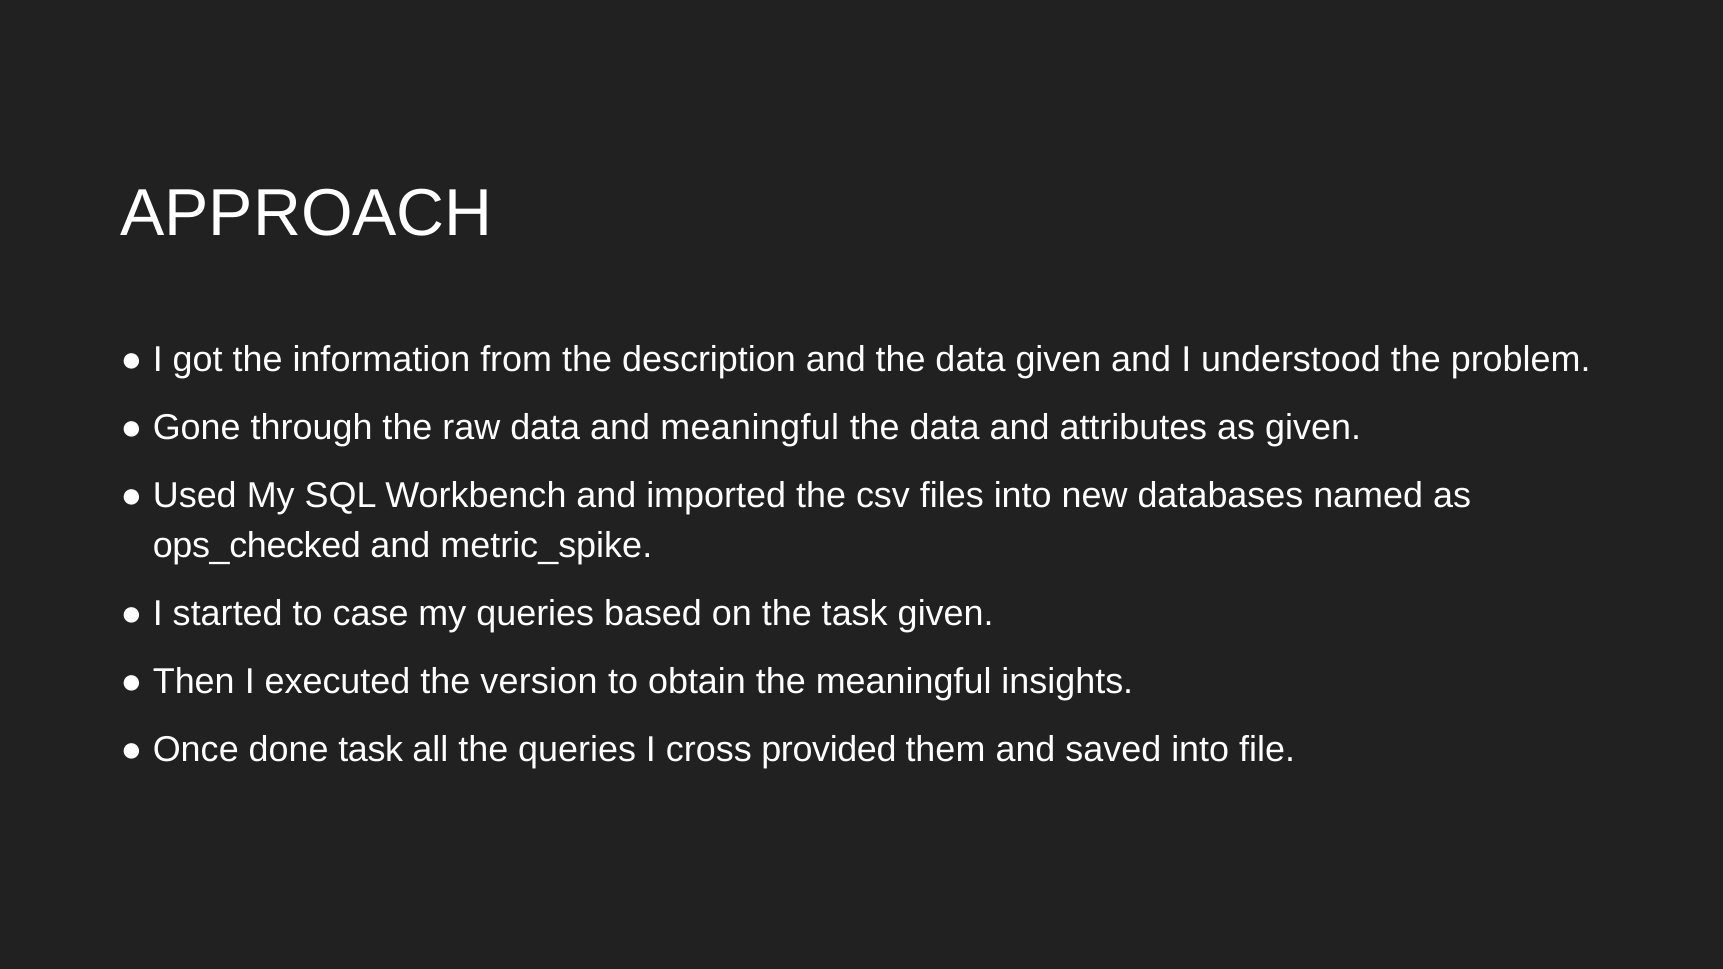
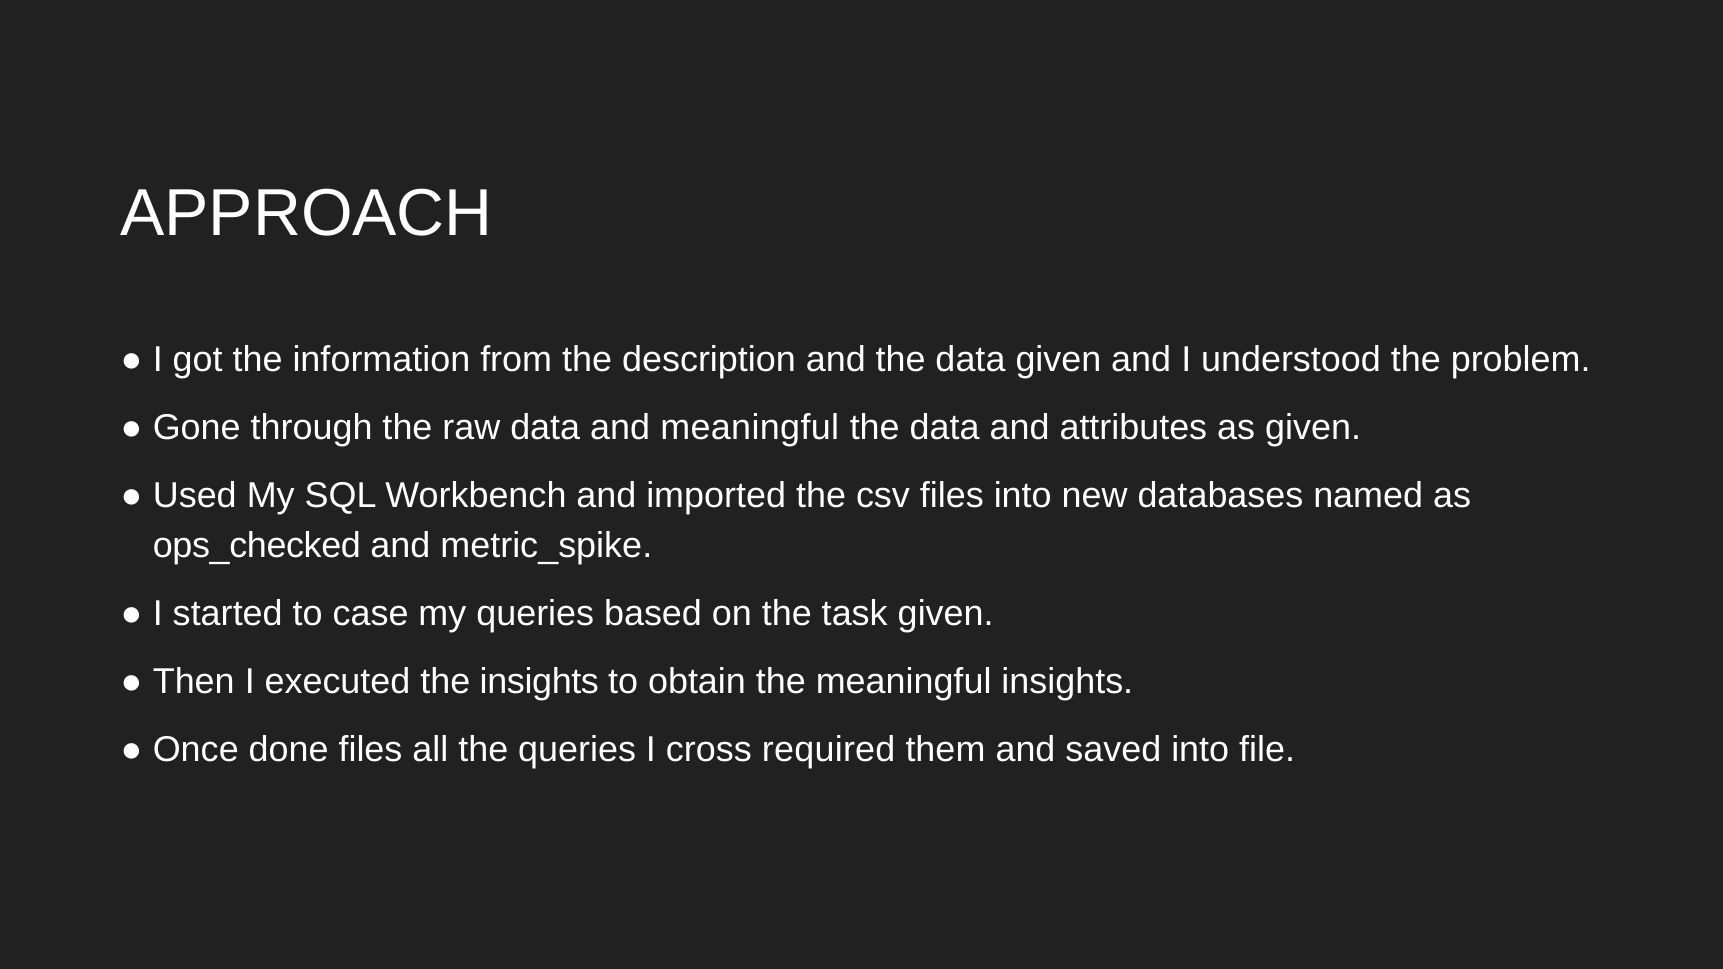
the version: version -> insights
done task: task -> files
provided: provided -> required
